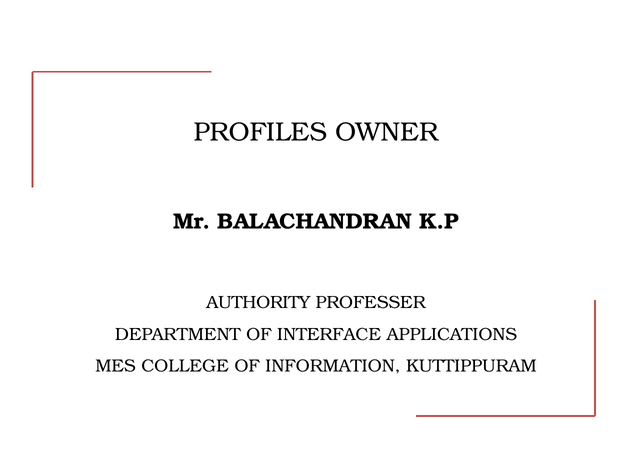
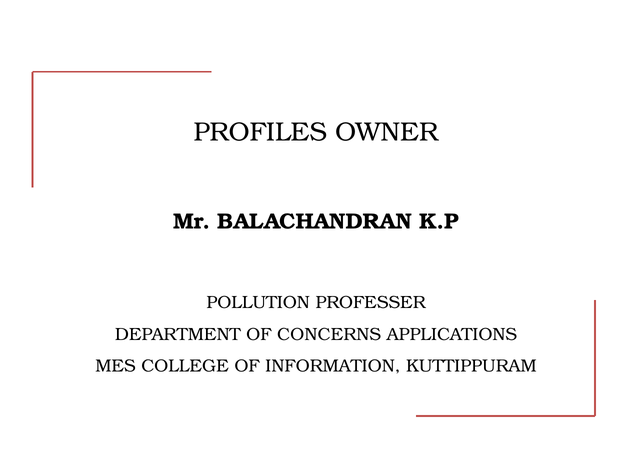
AUTHORITY: AUTHORITY -> POLLUTION
INTERFACE: INTERFACE -> CONCERNS
